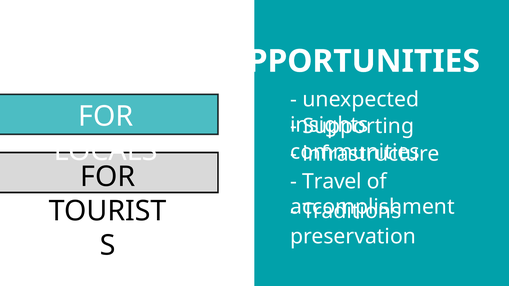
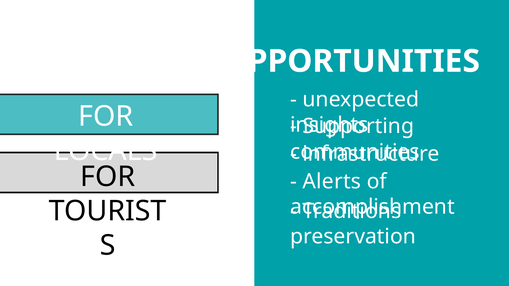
Travel: Travel -> Alerts
